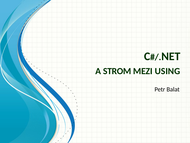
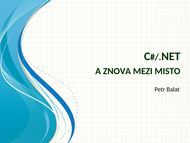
STROM: STROM -> ZNOVA
USING: USING -> MISTO
